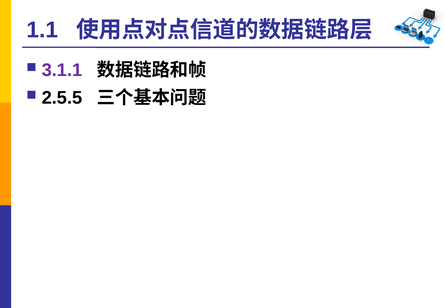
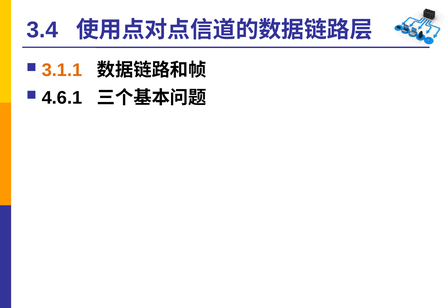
1.1: 1.1 -> 3.4
3.1.1 colour: purple -> orange
2.5.5: 2.5.5 -> 4.6.1
